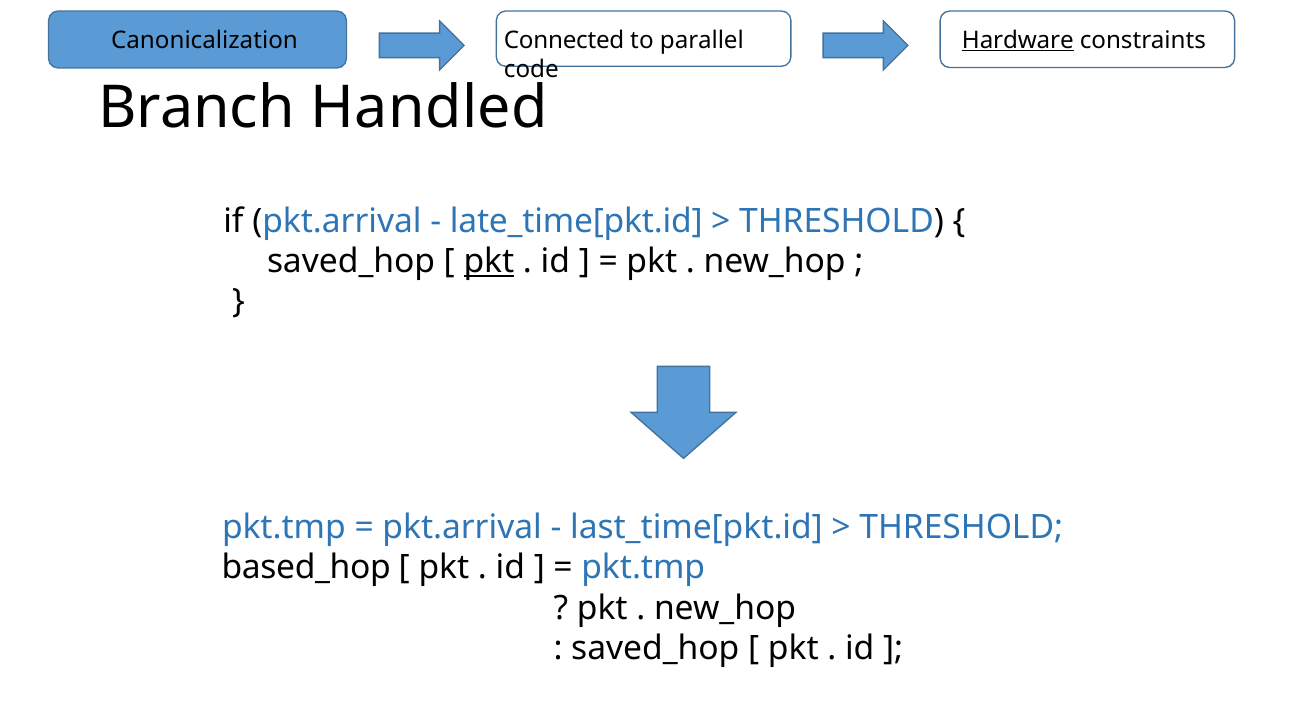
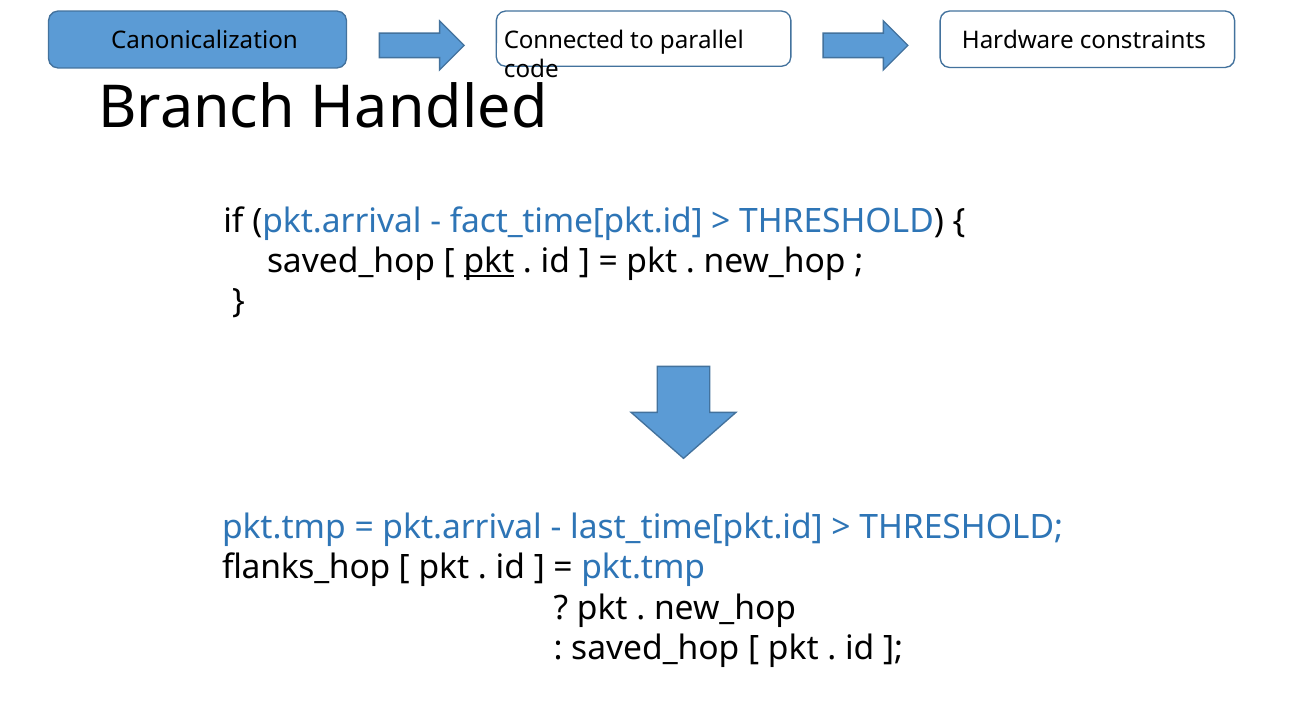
Hardware underline: present -> none
late_time[pkt.id: late_time[pkt.id -> fact_time[pkt.id
based_hop: based_hop -> flanks_hop
